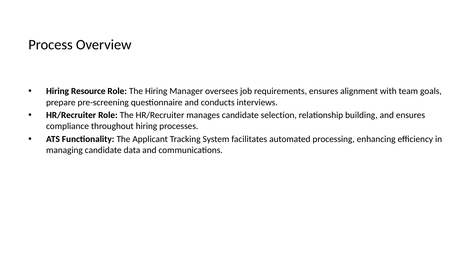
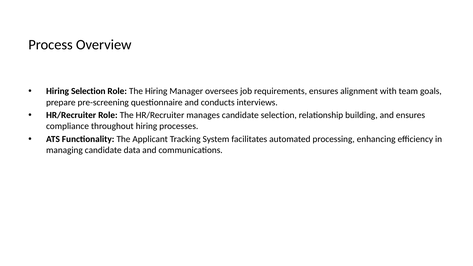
Hiring Resource: Resource -> Selection
